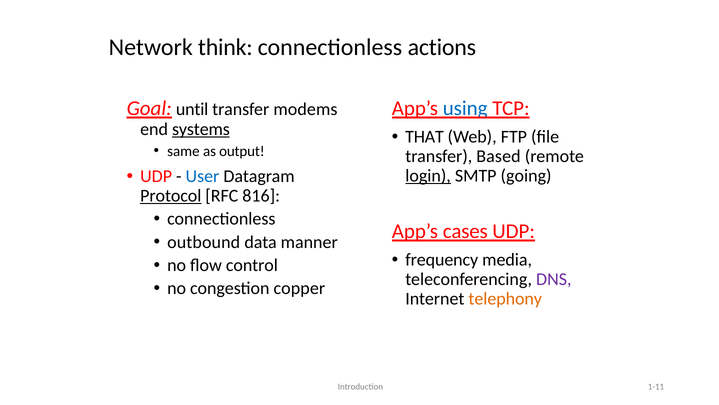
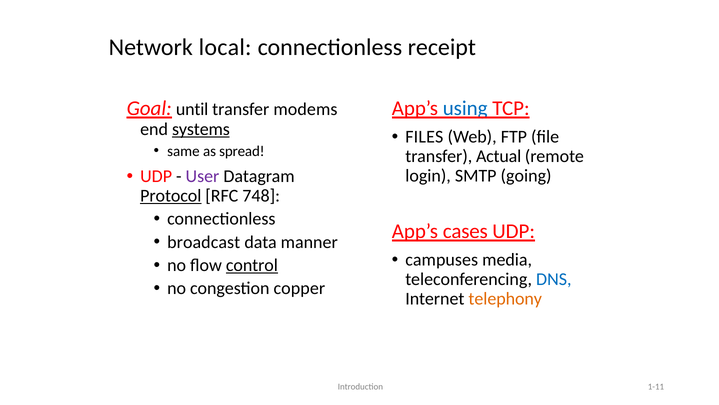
think: think -> local
actions: actions -> receipt
THAT: THAT -> FILES
output: output -> spread
Based: Based -> Actual
User colour: blue -> purple
login underline: present -> none
816: 816 -> 748
outbound: outbound -> broadcast
frequency: frequency -> campuses
control underline: none -> present
DNS colour: purple -> blue
